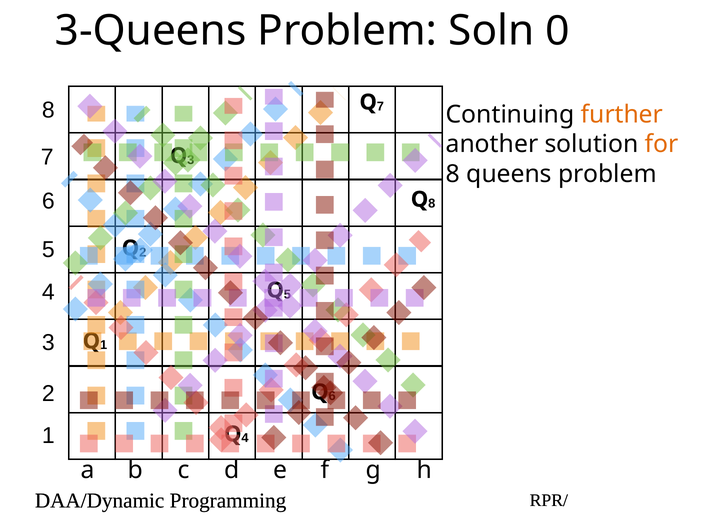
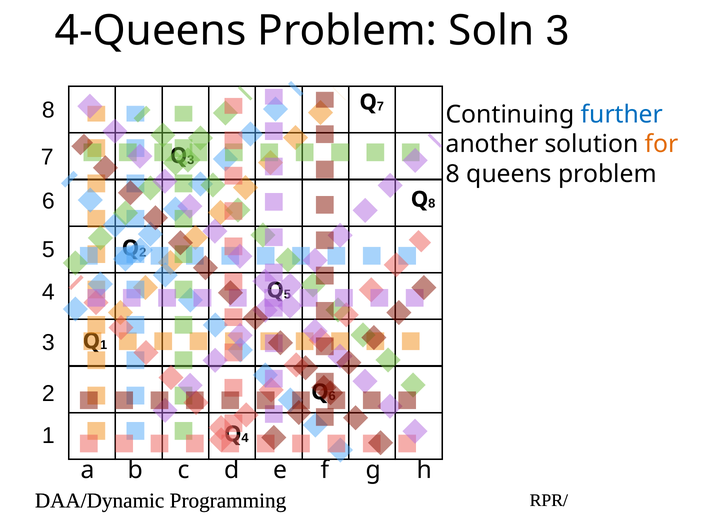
3-Queens: 3-Queens -> 4-Queens
Soln 0: 0 -> 3
further colour: orange -> blue
